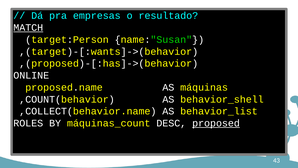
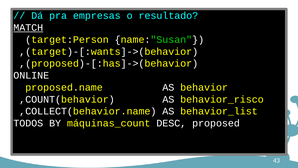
máquinas: máquinas -> behavior
behavior_shell: behavior_shell -> behavior_risco
ROLES: ROLES -> TODOS
proposed underline: present -> none
